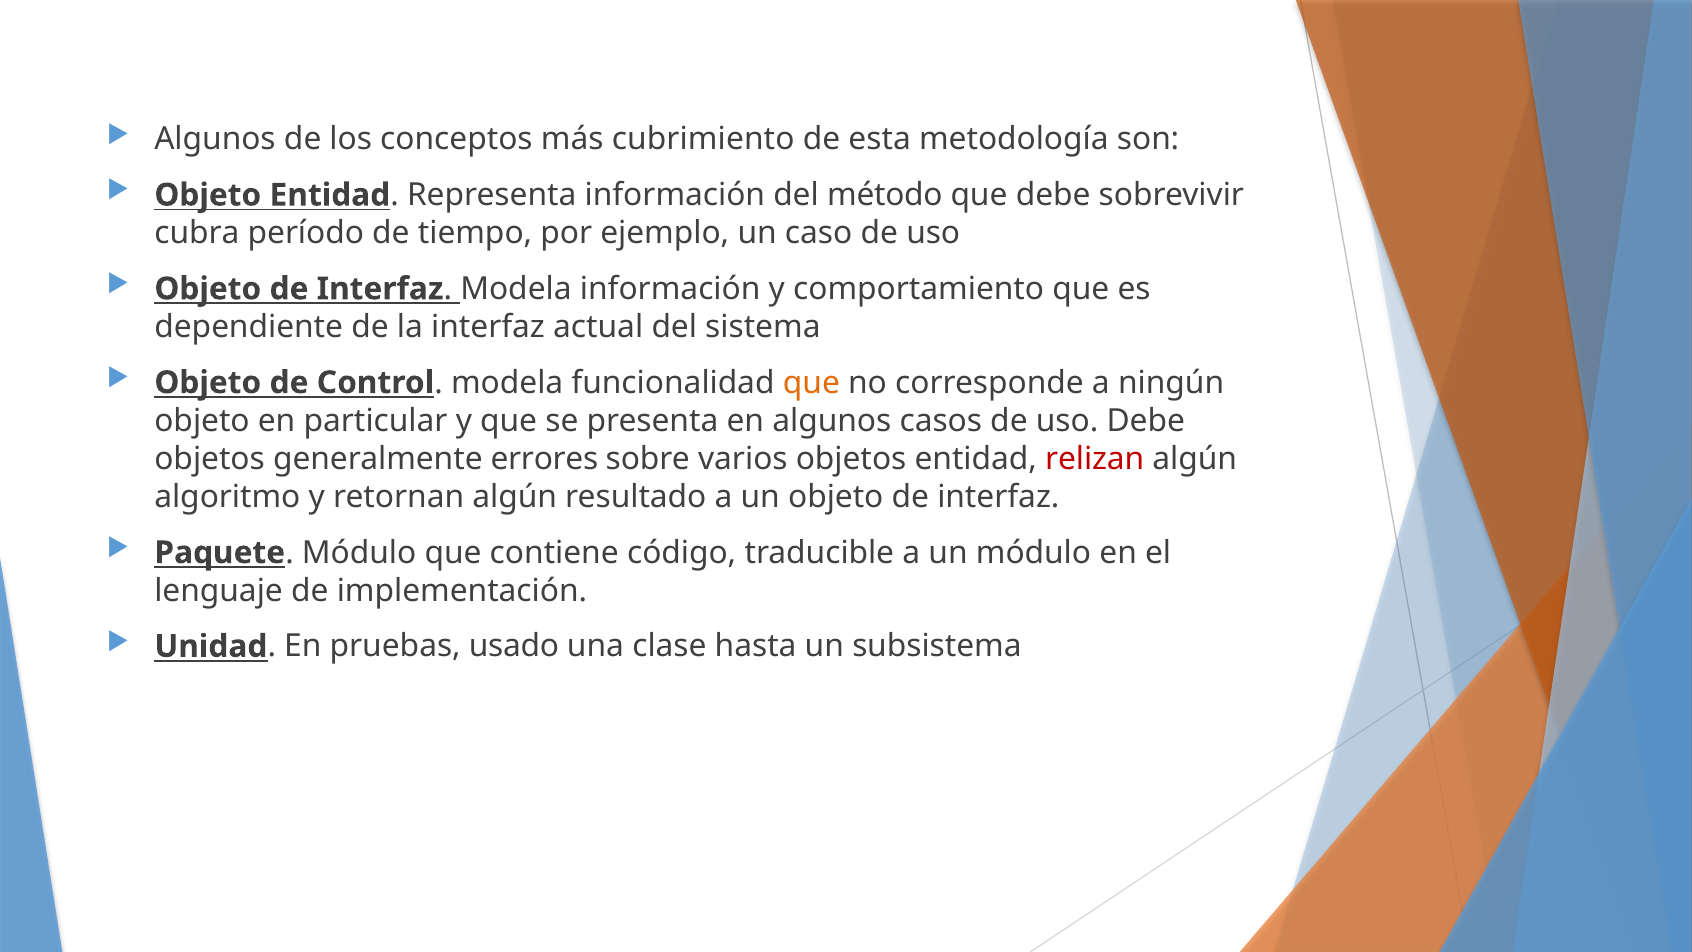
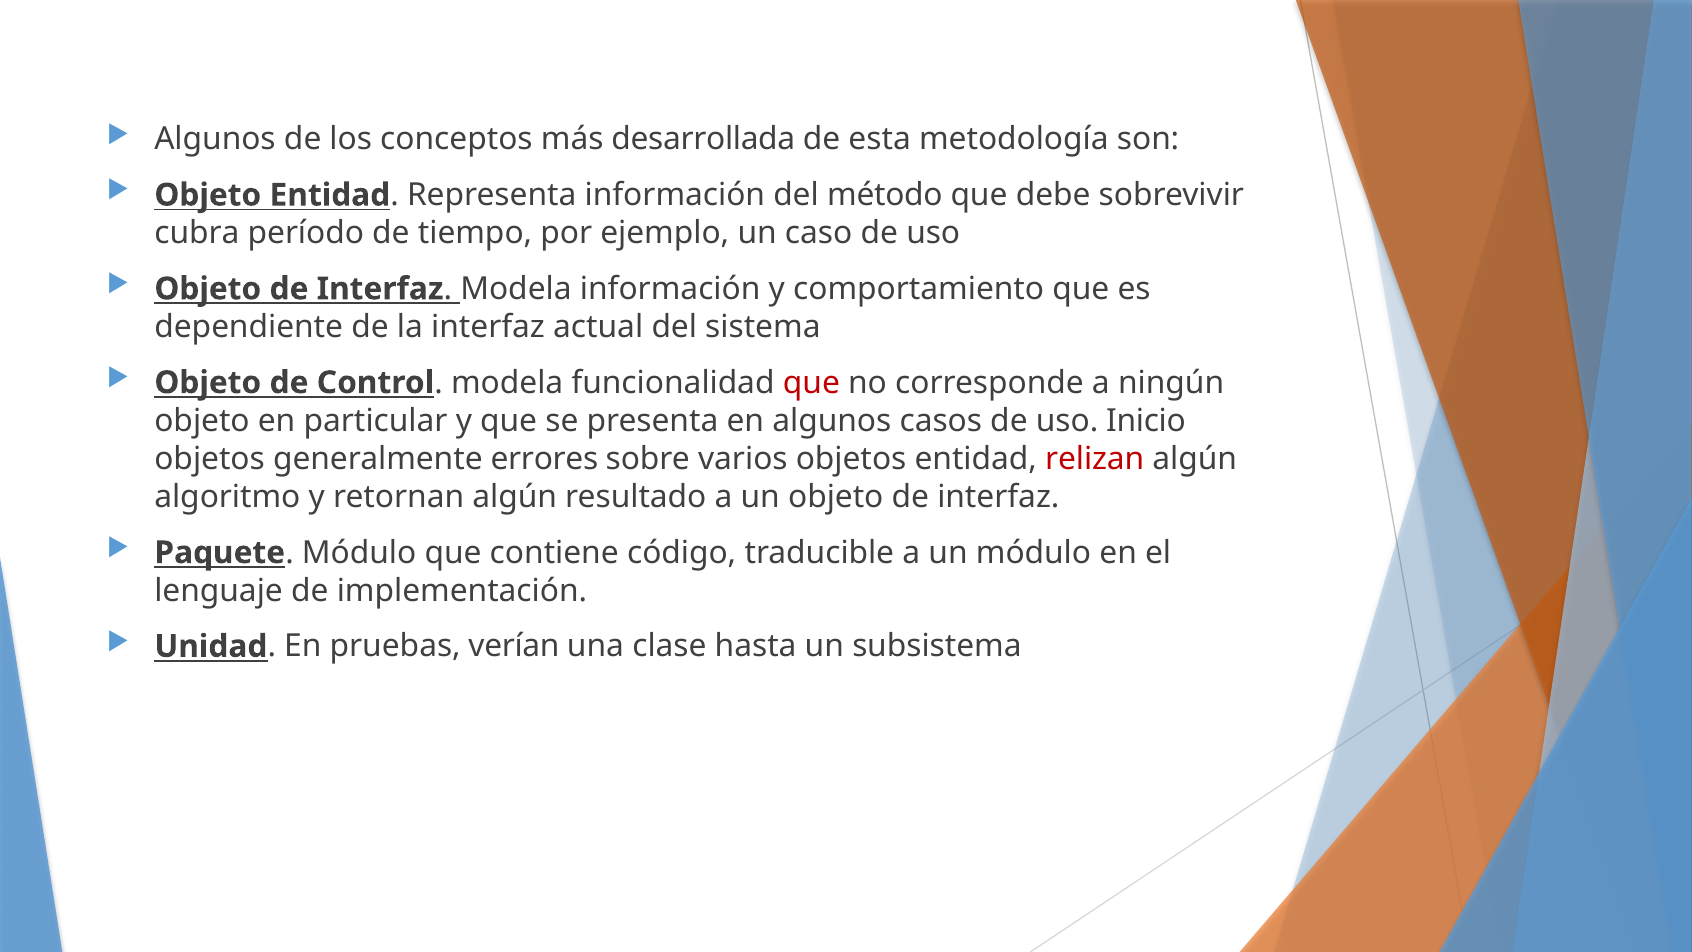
cubrimiento: cubrimiento -> desarrollada
que at (811, 383) colour: orange -> red
uso Debe: Debe -> Inicio
usado: usado -> verían
